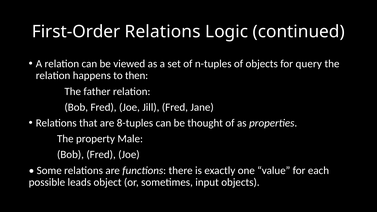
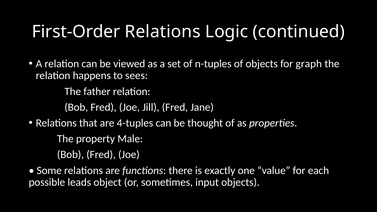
query: query -> graph
then: then -> sees
8-tuples: 8-tuples -> 4-tuples
